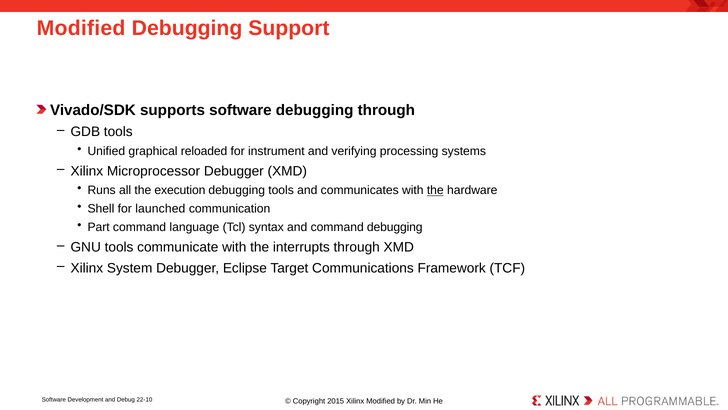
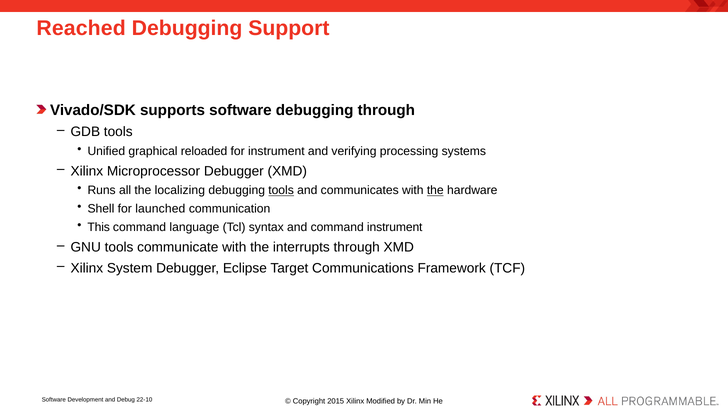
Modified at (81, 28): Modified -> Reached
execution: execution -> localizing
tools at (281, 190) underline: none -> present
Part: Part -> This
command debugging: debugging -> instrument
